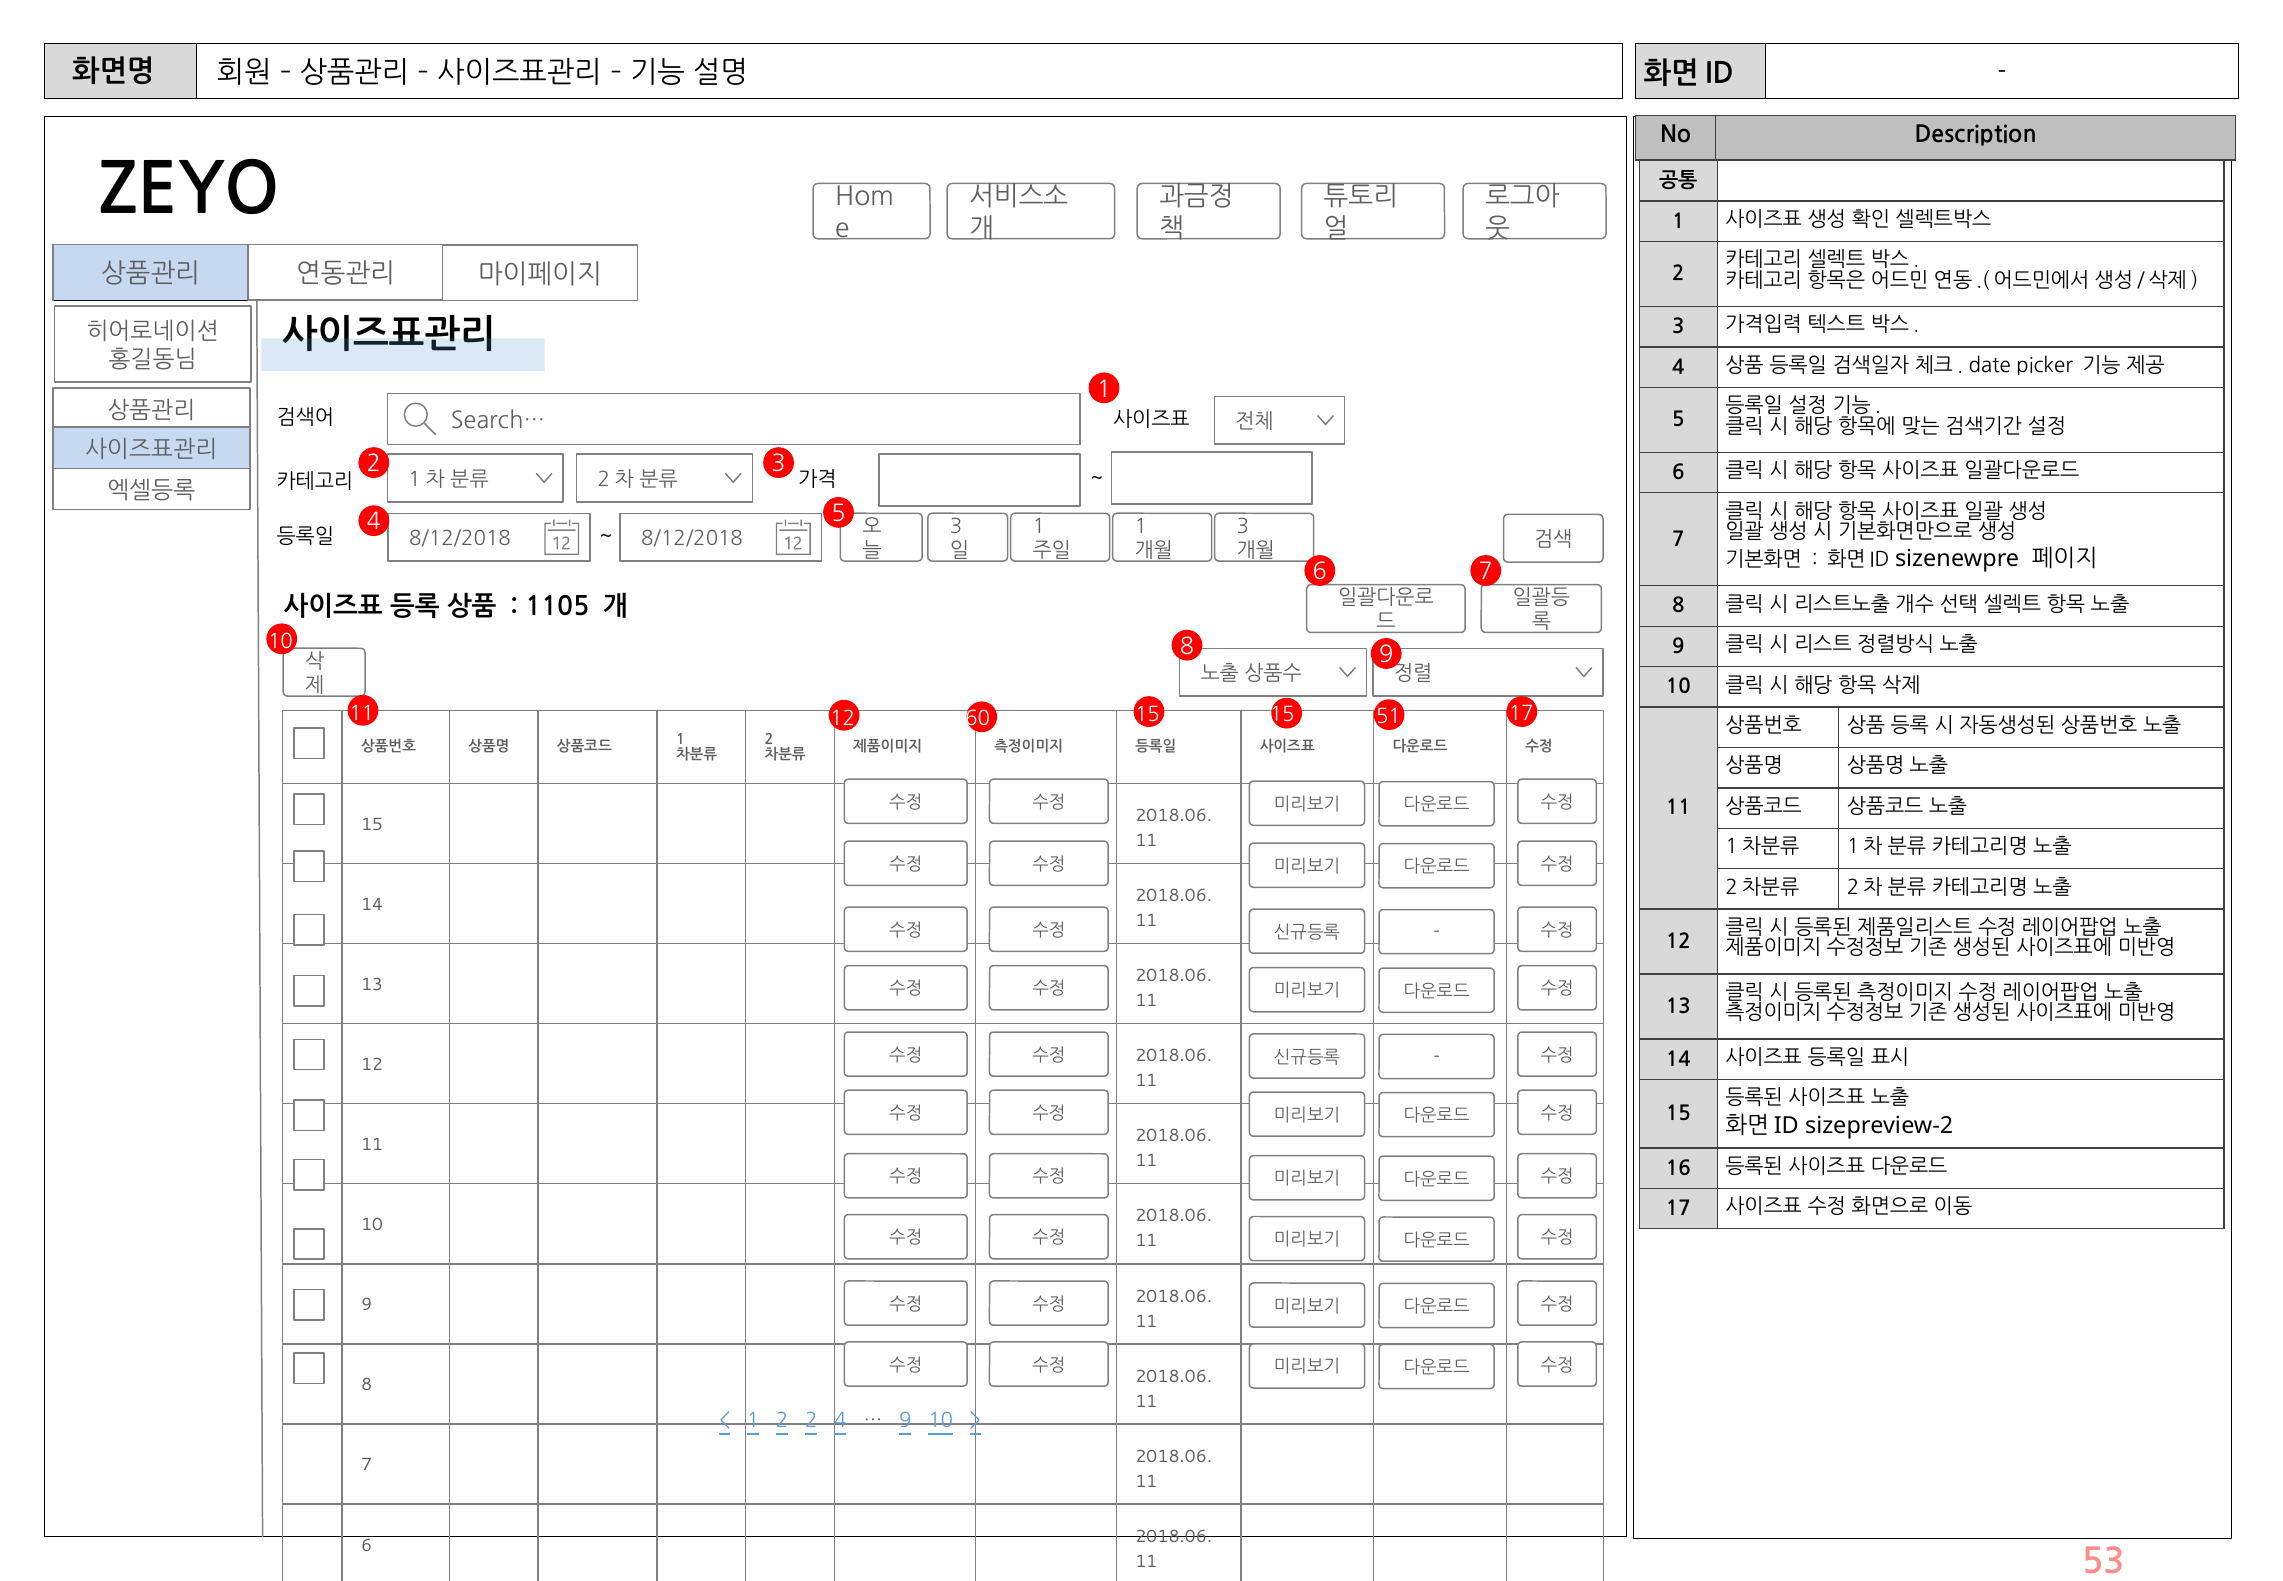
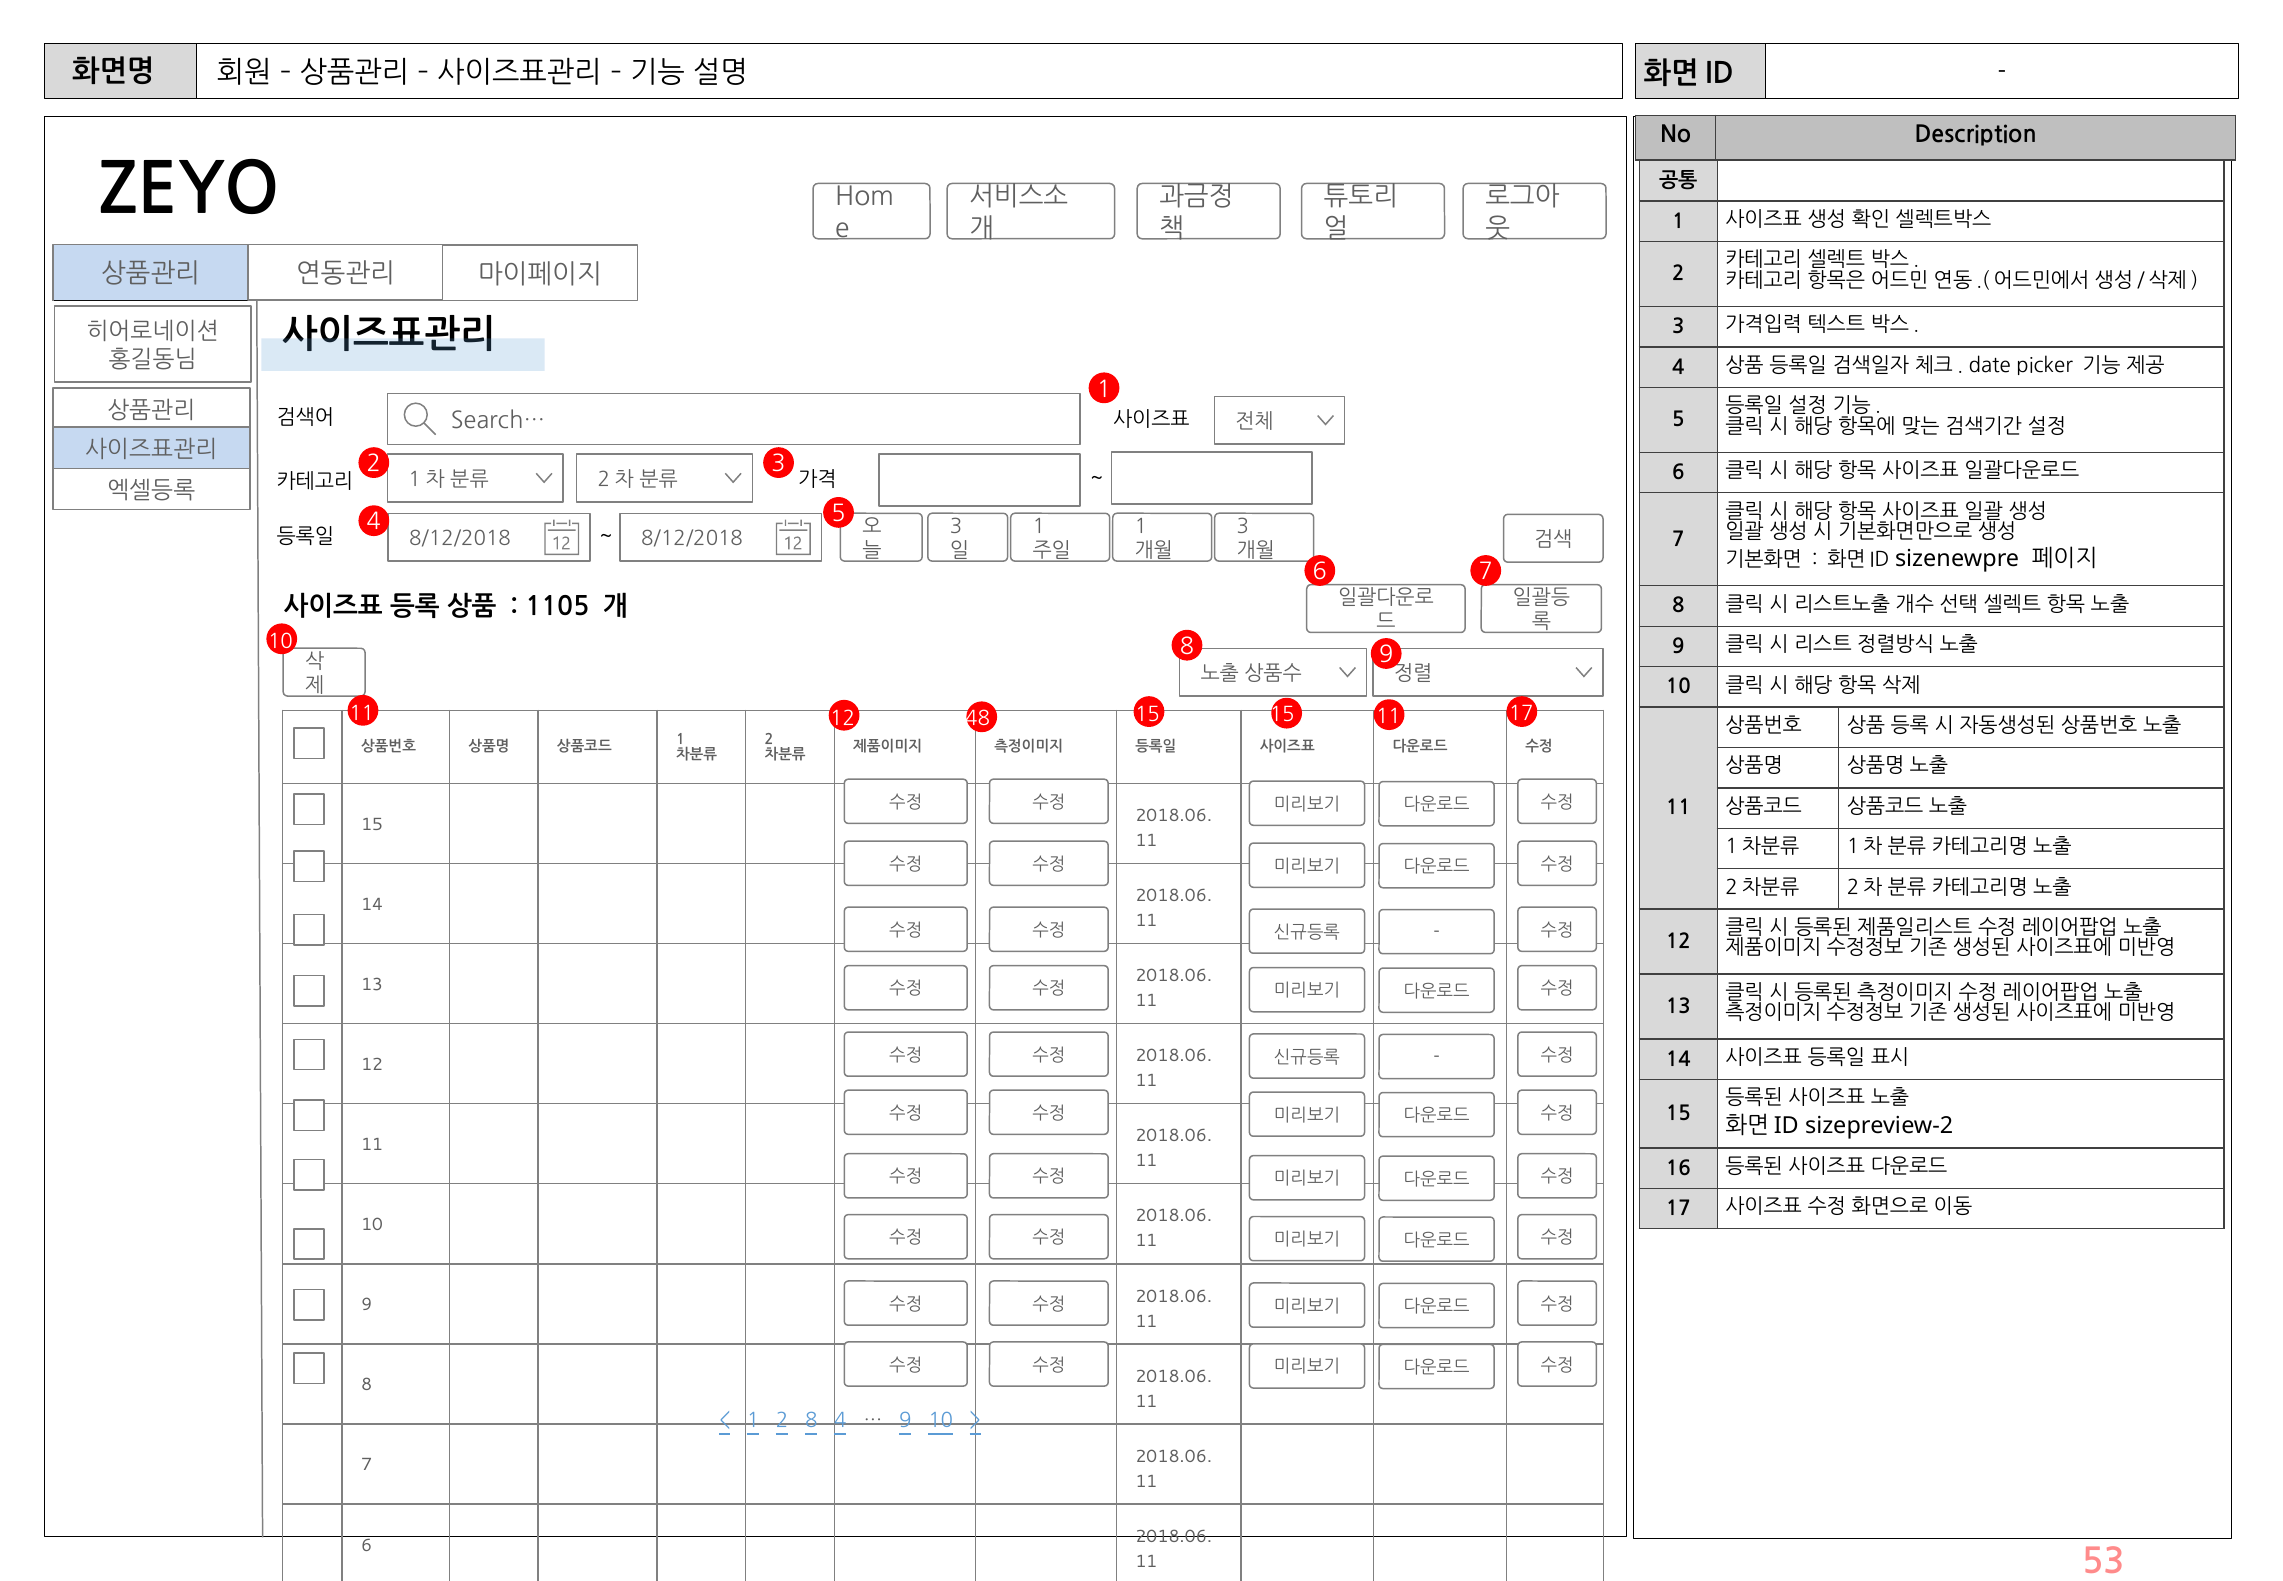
15 51: 51 -> 11
60: 60 -> 48
2 2: 2 -> 8
